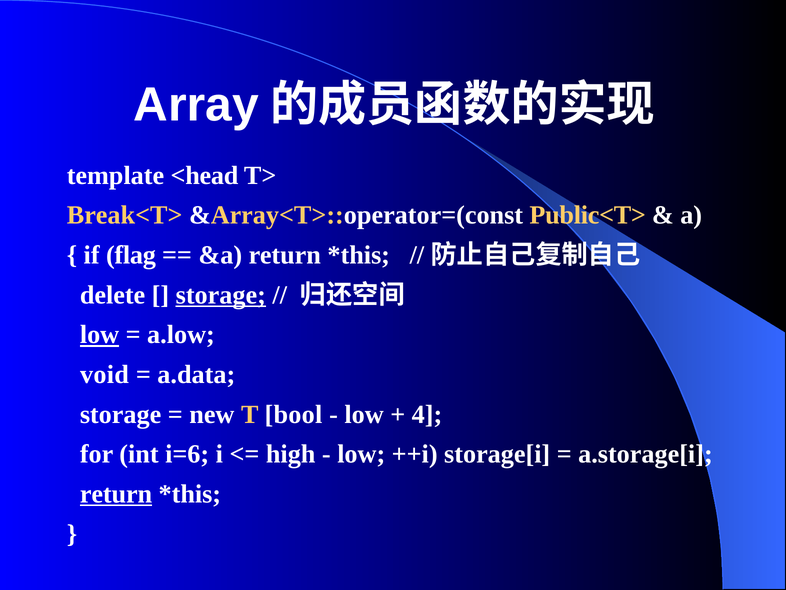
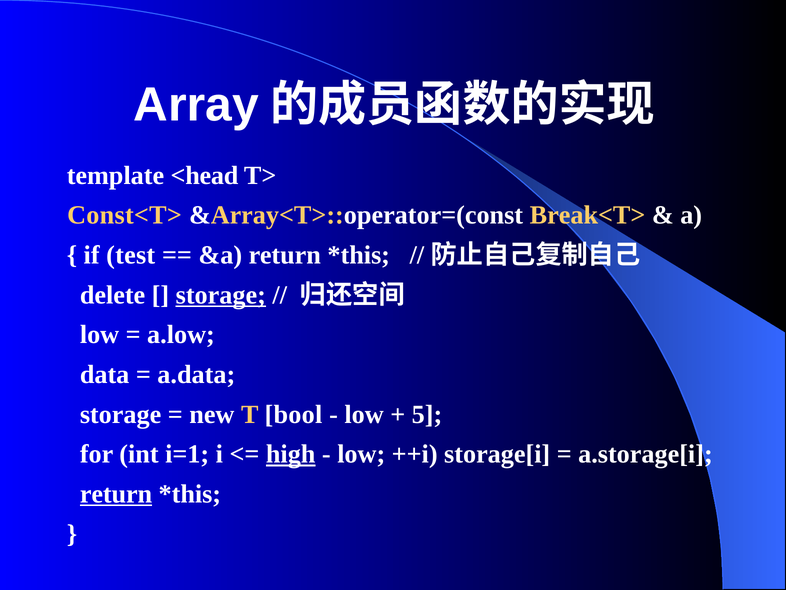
Break<T>: Break<T> -> Const<T>
Public<T>: Public<T> -> Break<T>
flag: flag -> test
low at (100, 334) underline: present -> none
void: void -> data
4: 4 -> 5
i=6: i=6 -> i=1
high underline: none -> present
